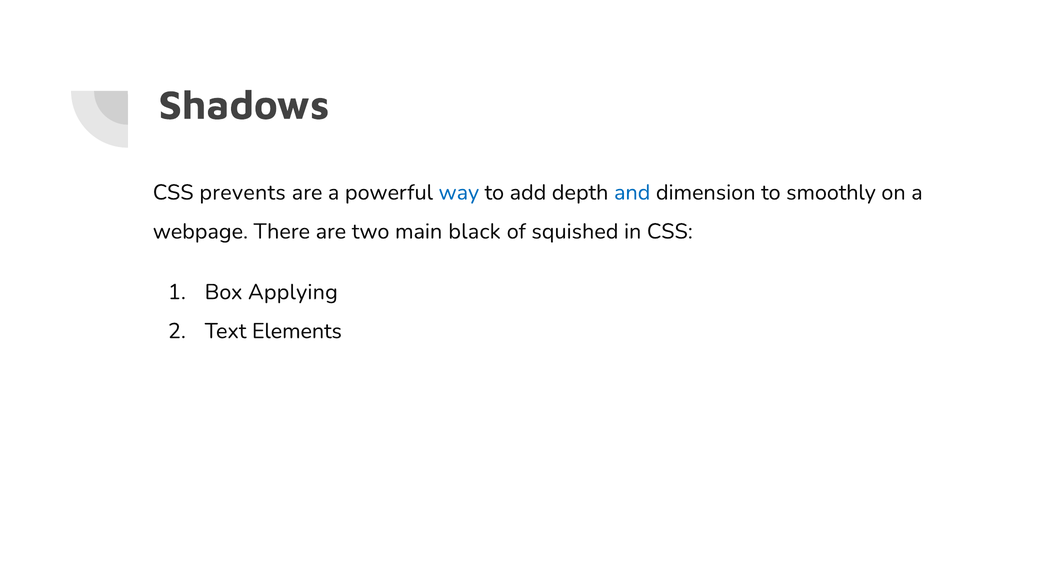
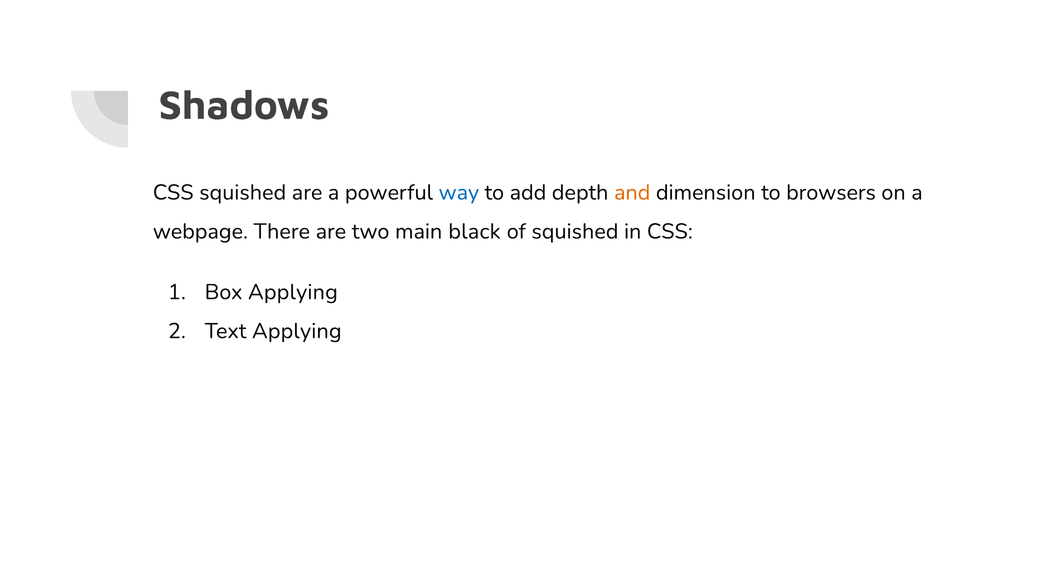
CSS prevents: prevents -> squished
and colour: blue -> orange
smoothly: smoothly -> browsers
Text Elements: Elements -> Applying
